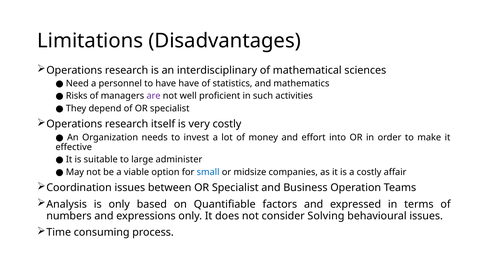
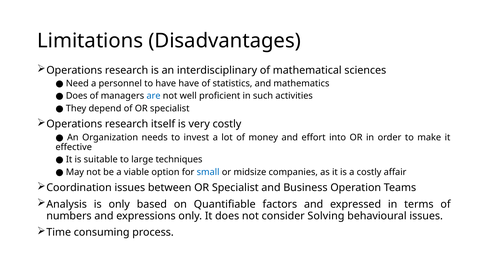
Risks at (77, 96): Risks -> Does
are colour: purple -> blue
administer: administer -> techniques
